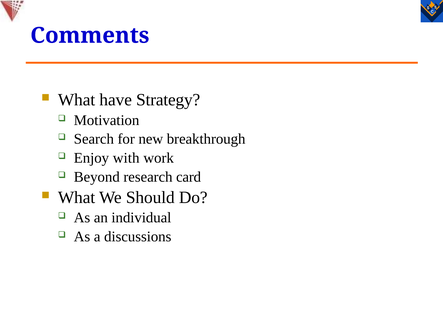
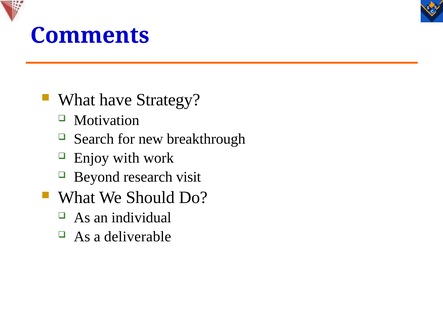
card: card -> visit
discussions: discussions -> deliverable
